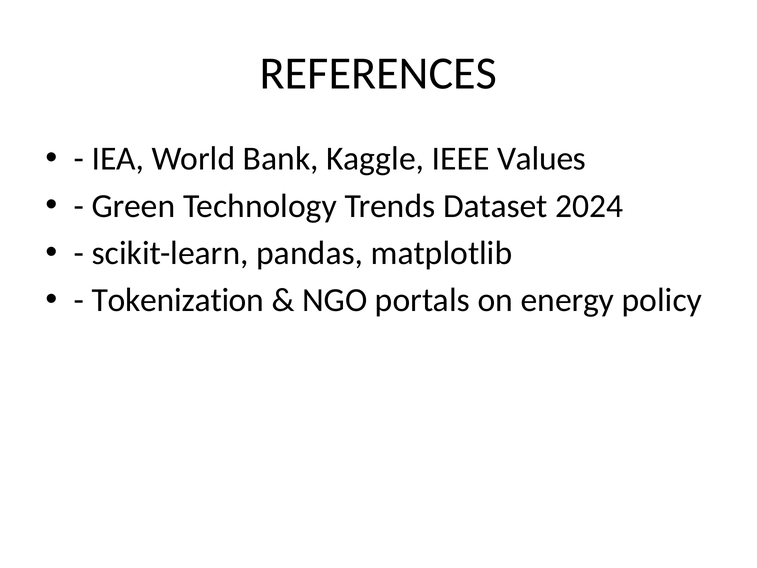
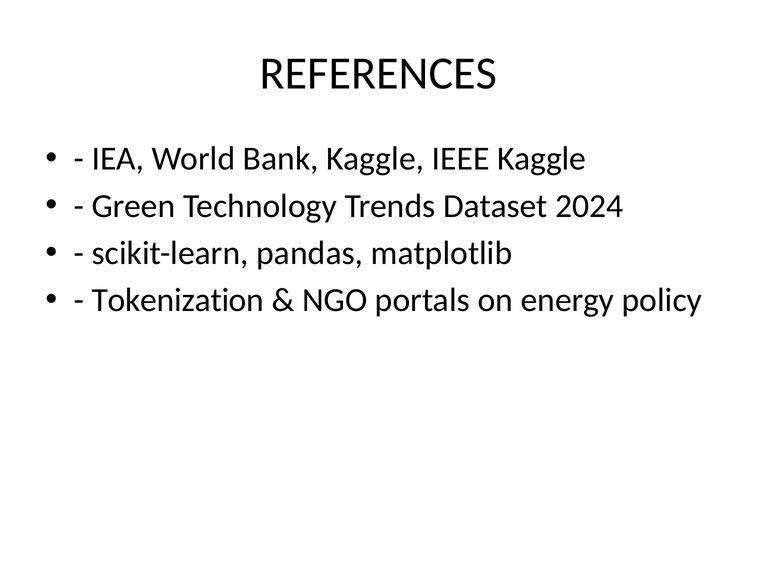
IEEE Values: Values -> Kaggle
